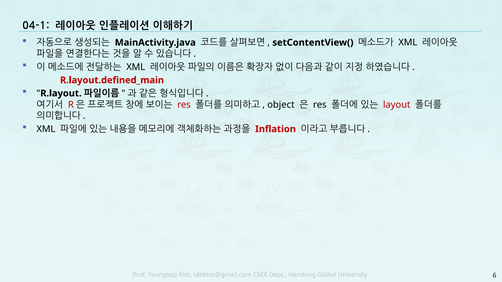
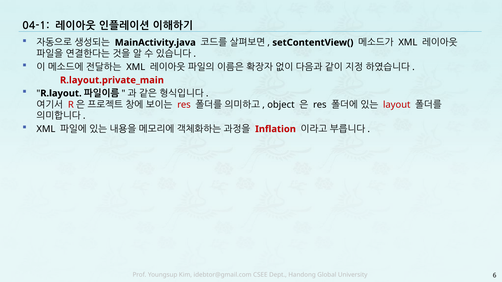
R.layout.defined_main: R.layout.defined_main -> R.layout.private_main
